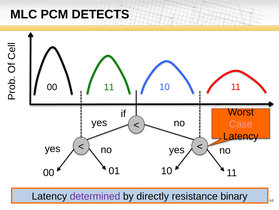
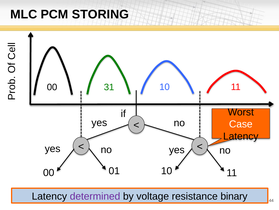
DETECTS: DETECTS -> STORING
00 11: 11 -> 31
Case colour: pink -> white
directly: directly -> voltage
